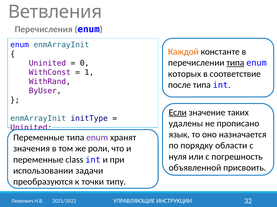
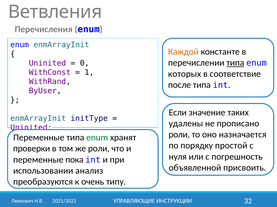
Если underline: present -> none
язык at (179, 135): язык -> роли
enum at (97, 138) colour: purple -> green
области: области -> простой
значения: значения -> проверки
class: class -> пока
задачи: задачи -> анализ
точки: точки -> очень
